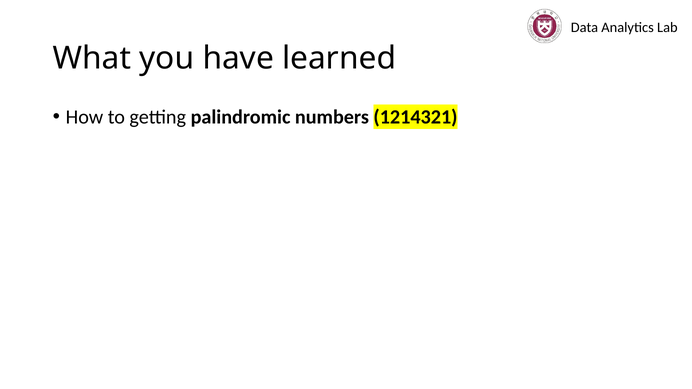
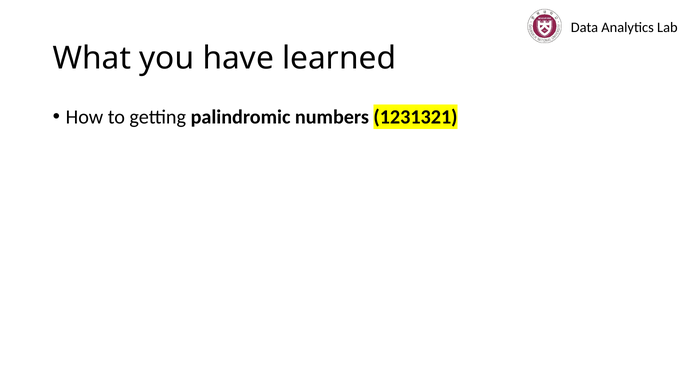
1214321: 1214321 -> 1231321
